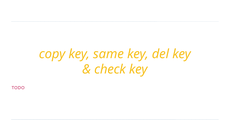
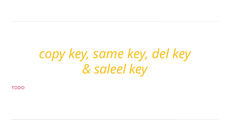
check: check -> saleel
